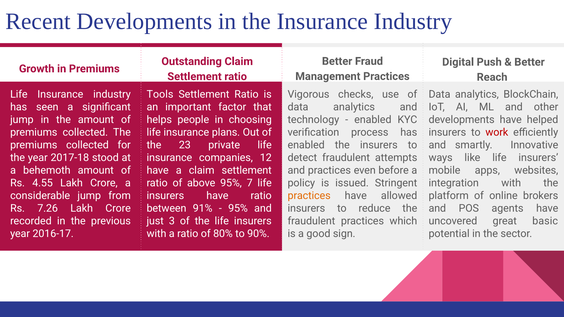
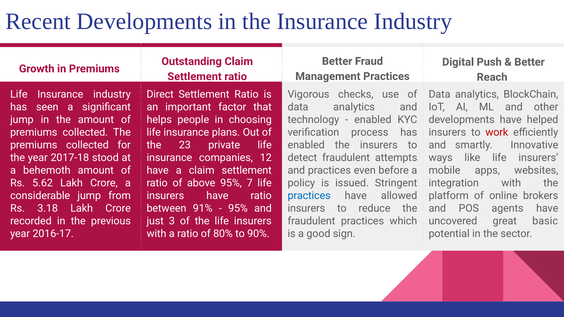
Tools: Tools -> Direct
4.55: 4.55 -> 5.62
practices at (309, 196) colour: orange -> blue
7.26: 7.26 -> 3.18
